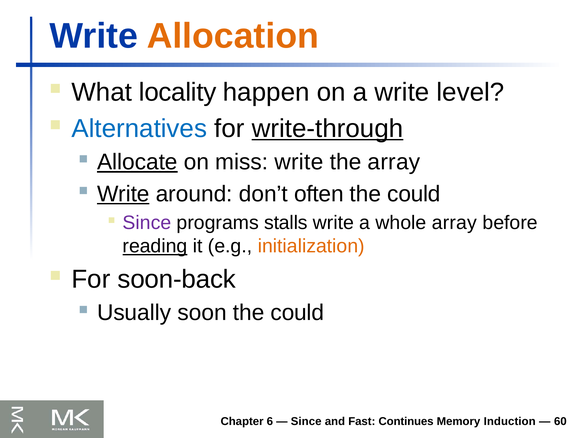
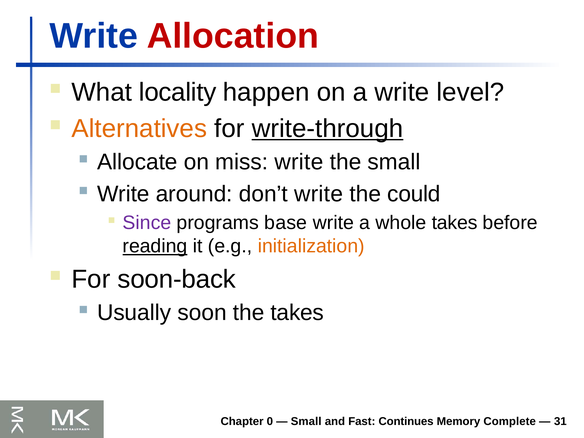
Allocation colour: orange -> red
Alternatives colour: blue -> orange
Allocate underline: present -> none
the array: array -> small
Write at (123, 194) underline: present -> none
don’t often: often -> write
stalls: stalls -> base
whole array: array -> takes
could at (297, 313): could -> takes
6: 6 -> 0
Since at (306, 422): Since -> Small
Induction: Induction -> Complete
60: 60 -> 31
